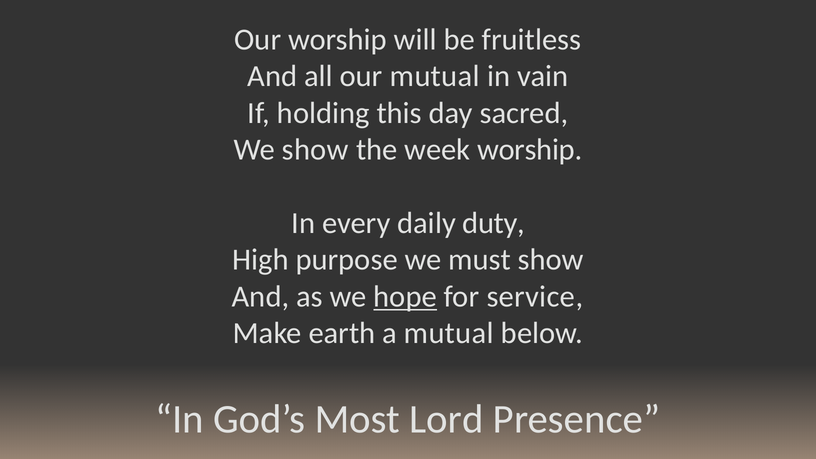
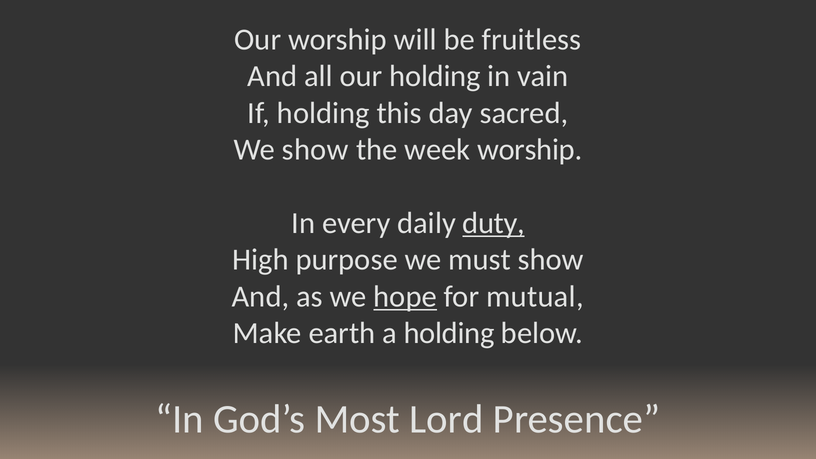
our mutual: mutual -> holding
duty underline: none -> present
service: service -> mutual
a mutual: mutual -> holding
